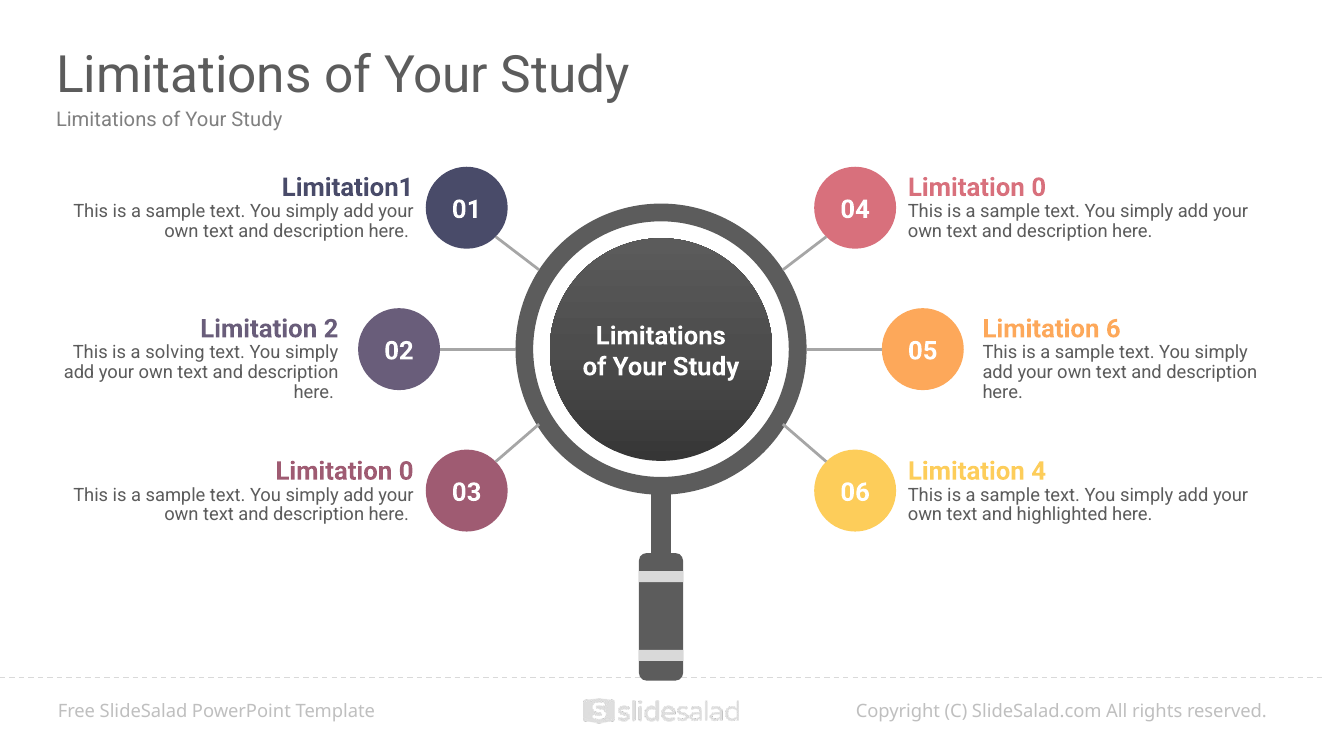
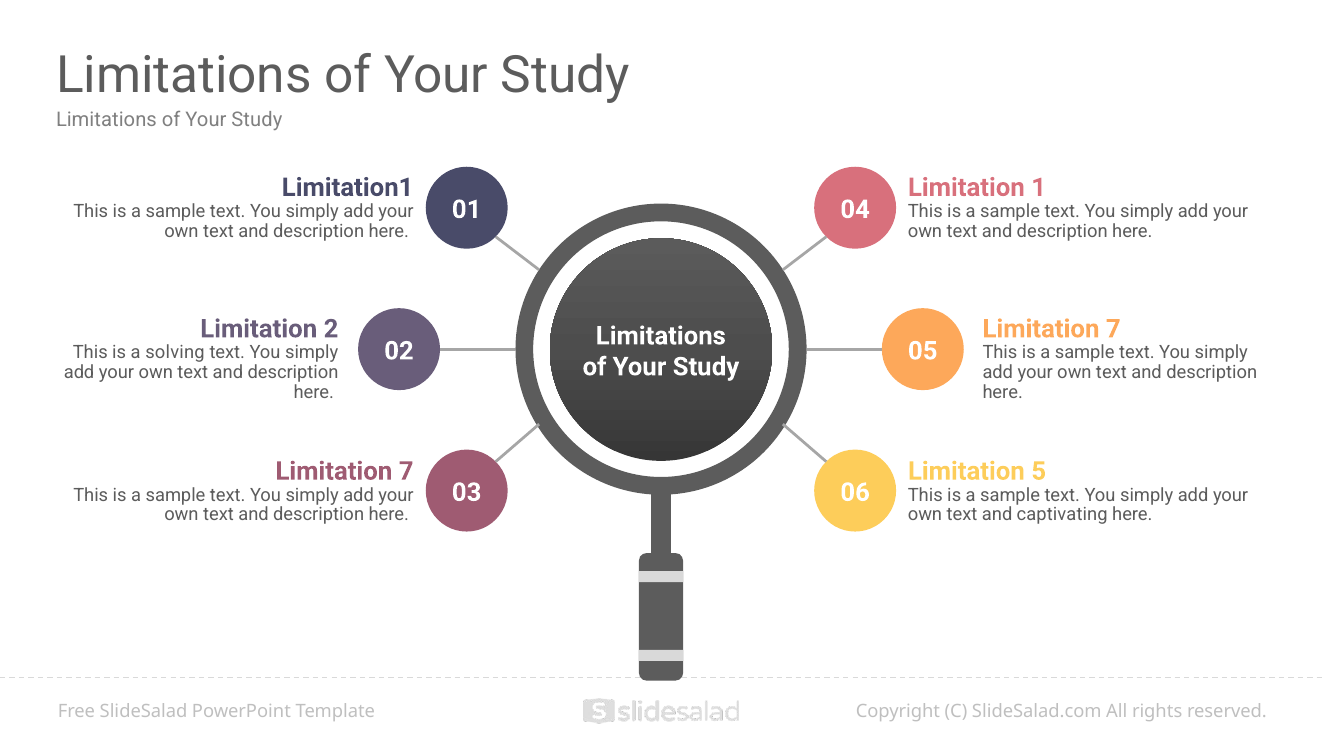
0 at (1039, 187): 0 -> 1
6 at (1113, 329): 6 -> 7
0 at (406, 471): 0 -> 7
4: 4 -> 5
highlighted: highlighted -> captivating
